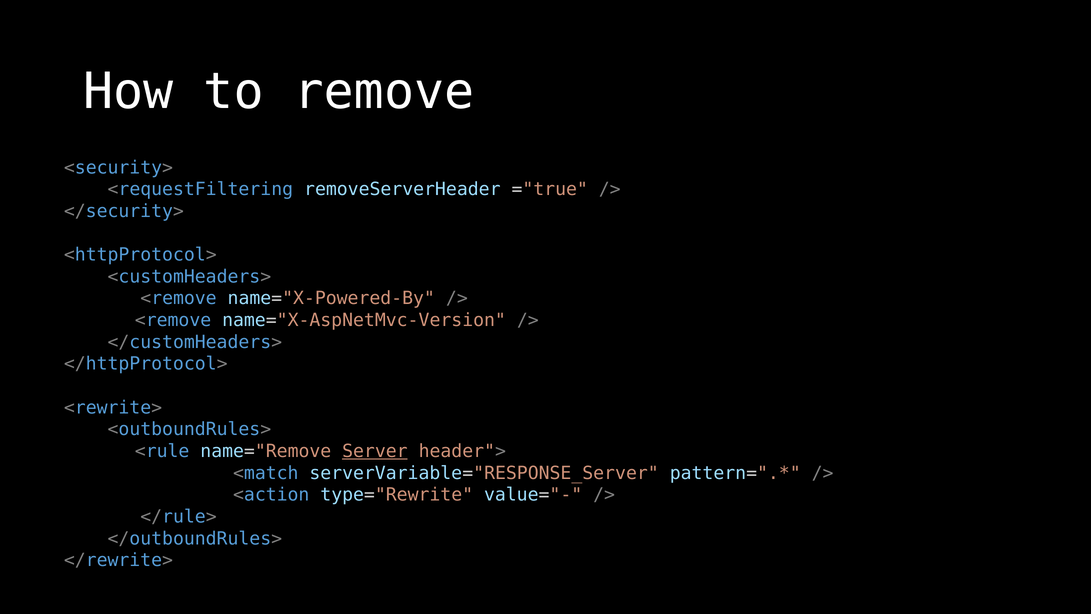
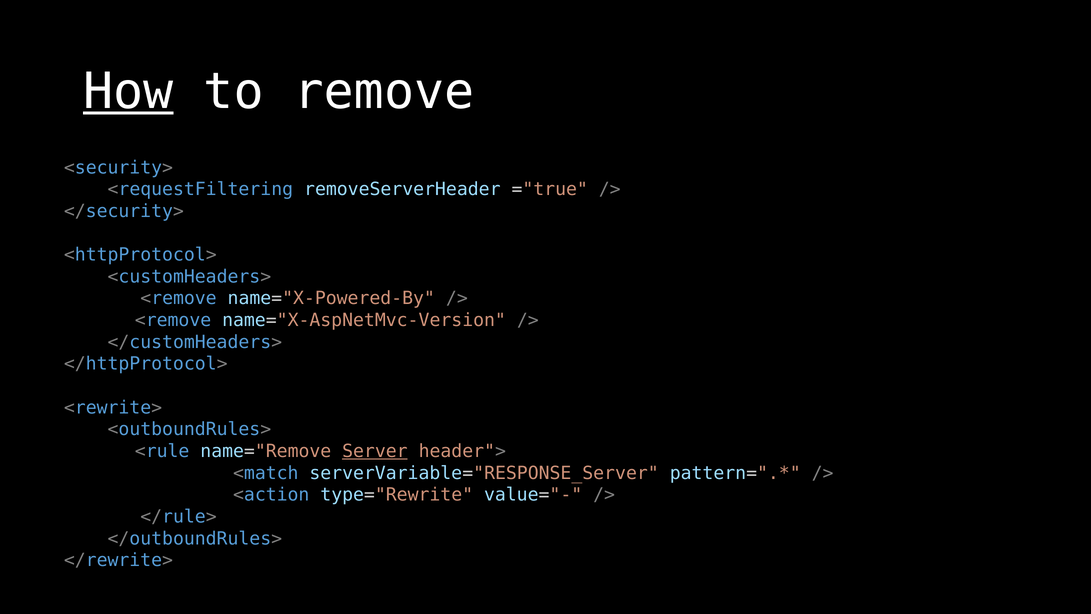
How underline: none -> present
